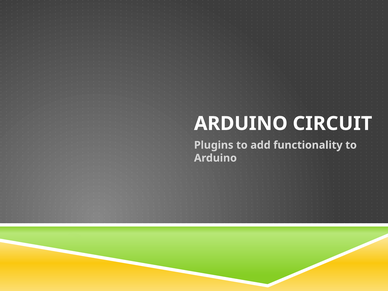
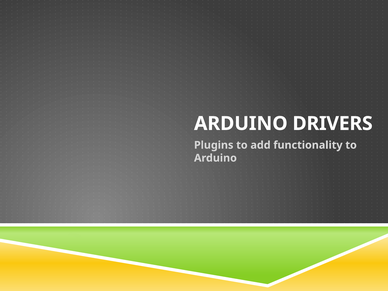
CIRCUIT: CIRCUIT -> DRIVERS
